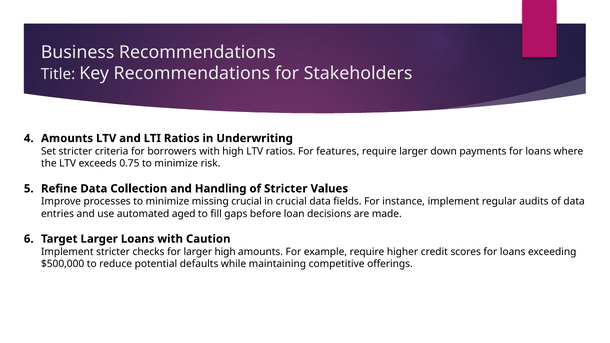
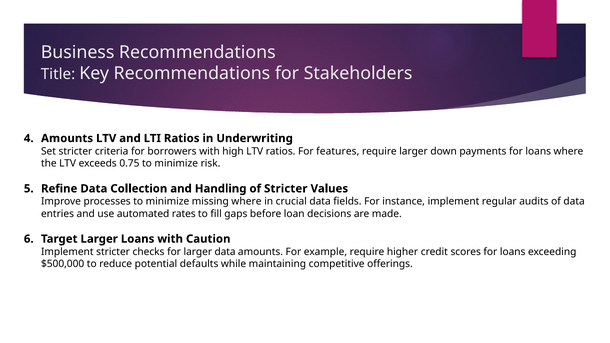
missing crucial: crucial -> where
aged: aged -> rates
larger high: high -> data
